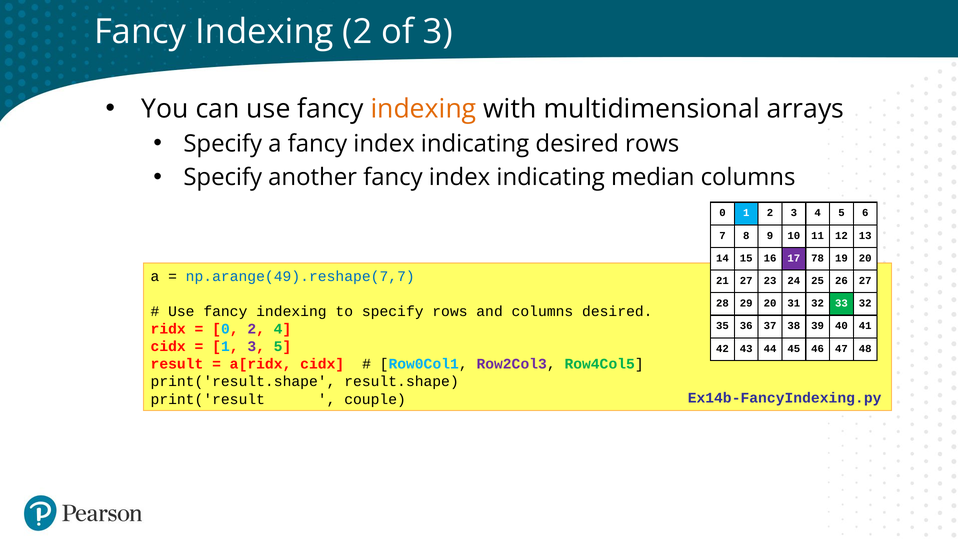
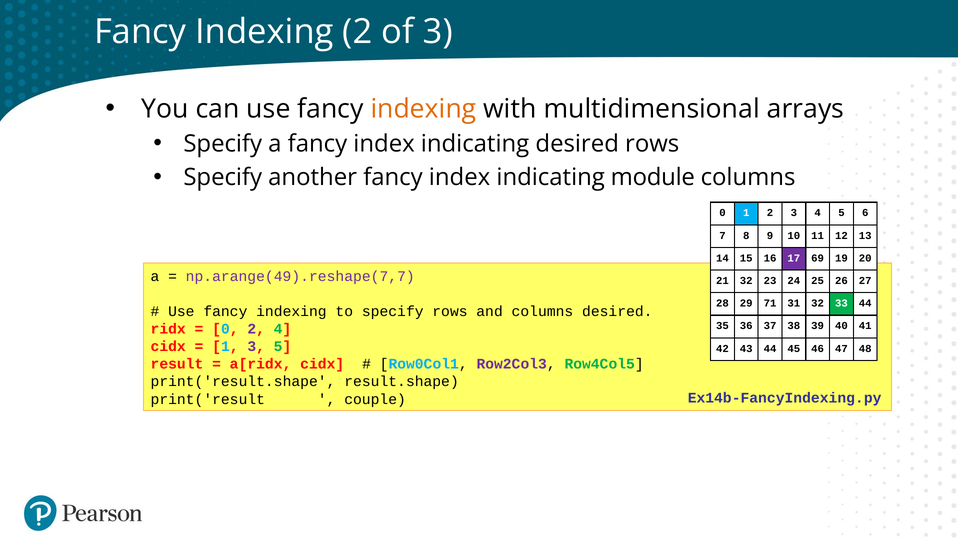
median: median -> module
78: 78 -> 69
np.arange(49).reshape(7,7 colour: blue -> purple
21 27: 27 -> 32
29 20: 20 -> 71
33 32: 32 -> 44
